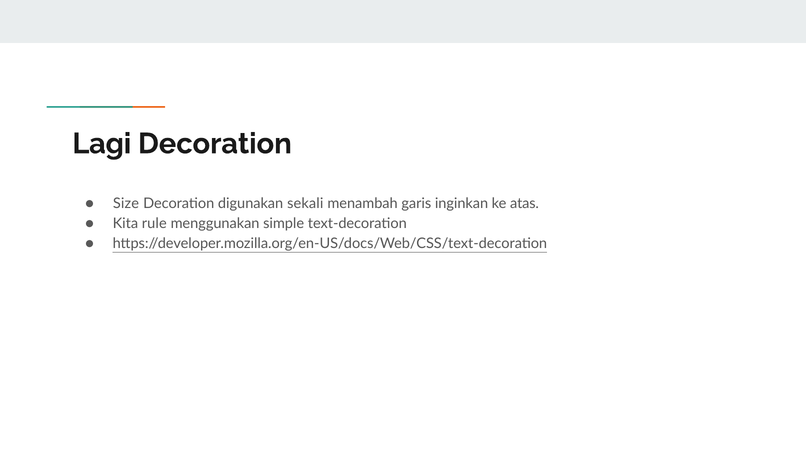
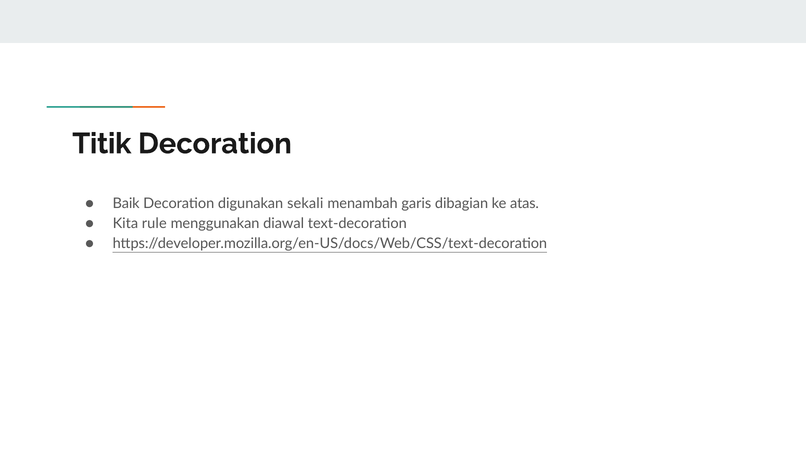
Lagi: Lagi -> Titik
Size: Size -> Baik
inginkan: inginkan -> dibagian
simple: simple -> diawal
